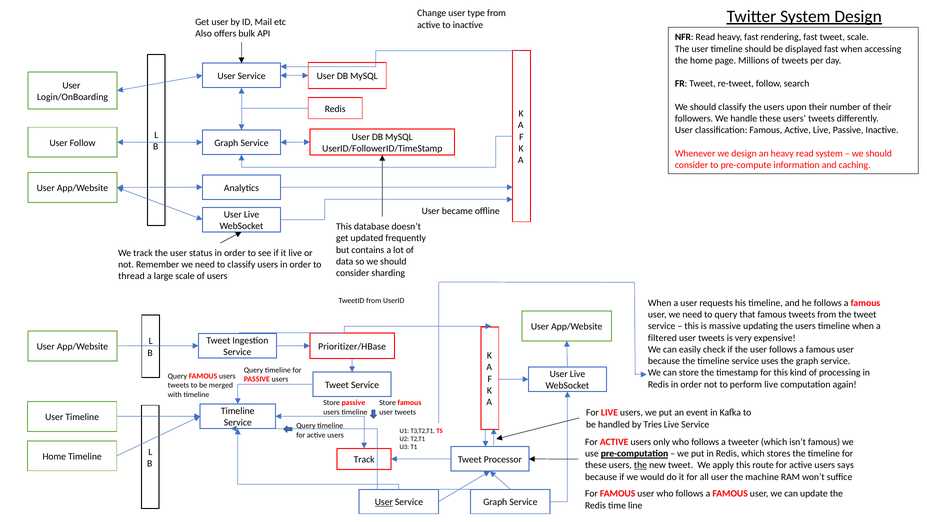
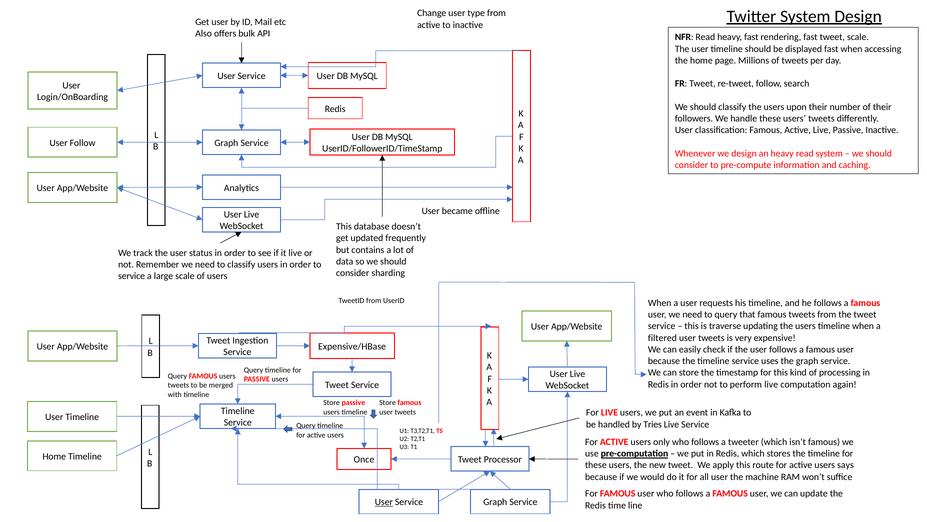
thread at (131, 276): thread -> service
massive: massive -> traverse
Prioritizer/HBase: Prioritizer/HBase -> Expensive/HBase
Track at (364, 459): Track -> Once
the at (640, 465) underline: present -> none
